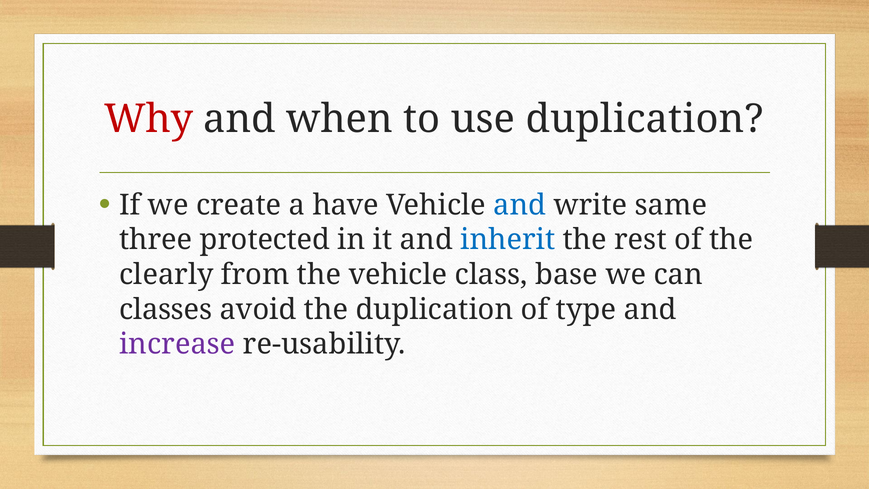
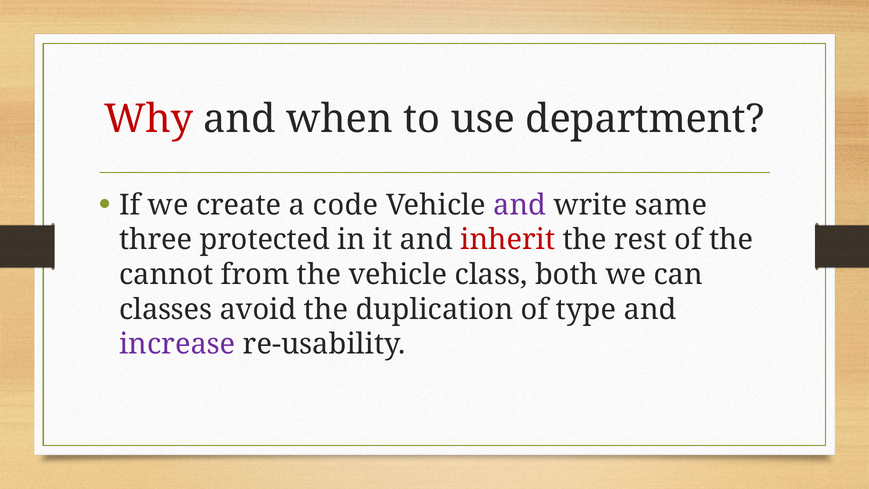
use duplication: duplication -> department
have: have -> code
and at (520, 205) colour: blue -> purple
inherit colour: blue -> red
clearly: clearly -> cannot
base: base -> both
